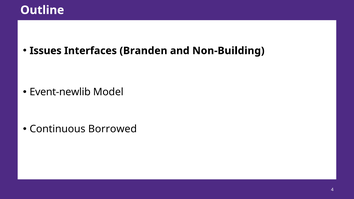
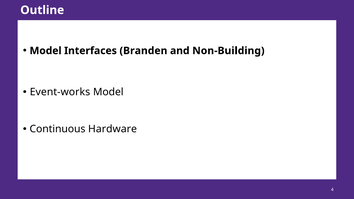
Issues at (46, 51): Issues -> Model
Event-newlib: Event-newlib -> Event-works
Borrowed: Borrowed -> Hardware
